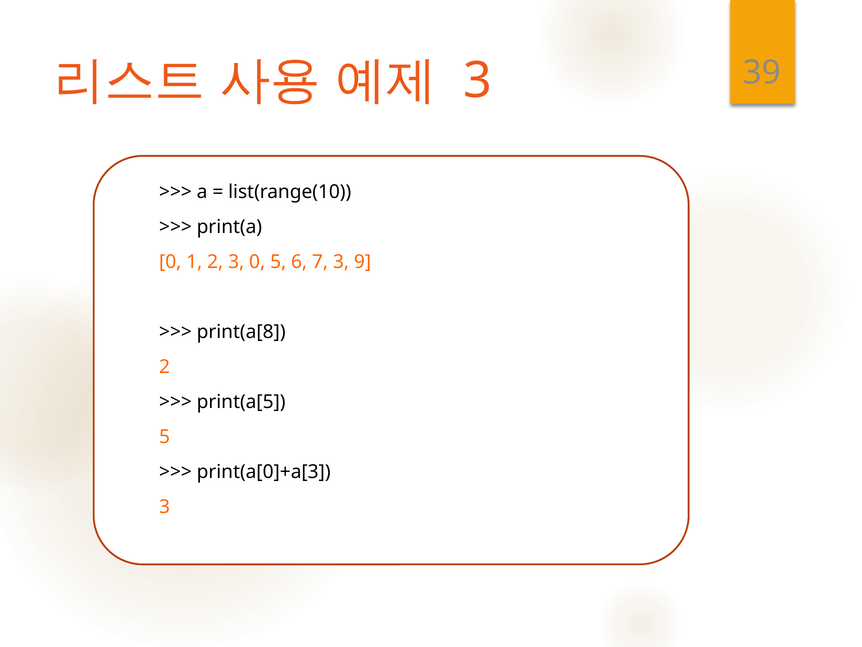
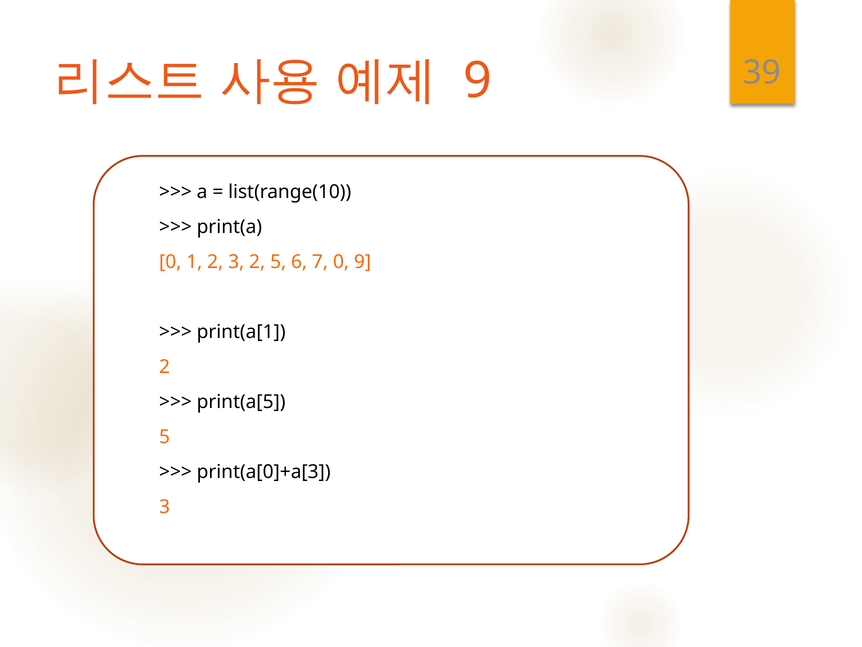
3 at (478, 81): 3 -> 9
3 0: 0 -> 2
7 3: 3 -> 0
print(a[8: print(a[8 -> print(a[1
